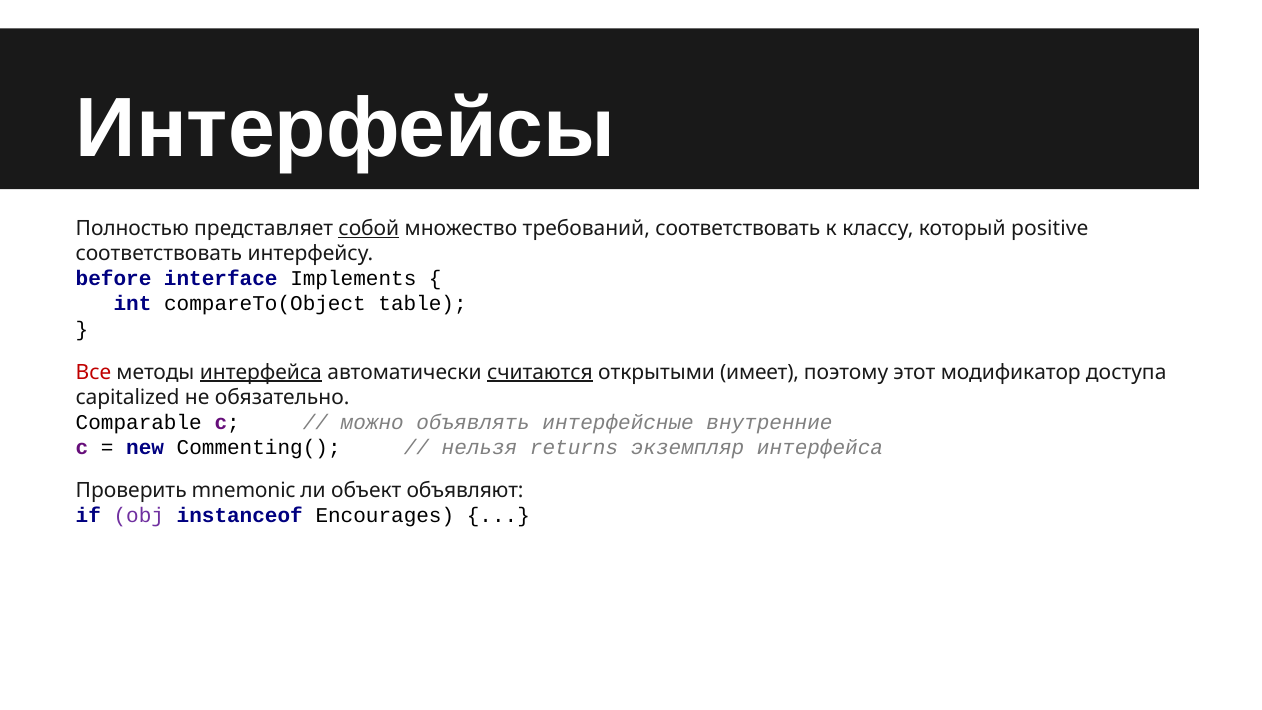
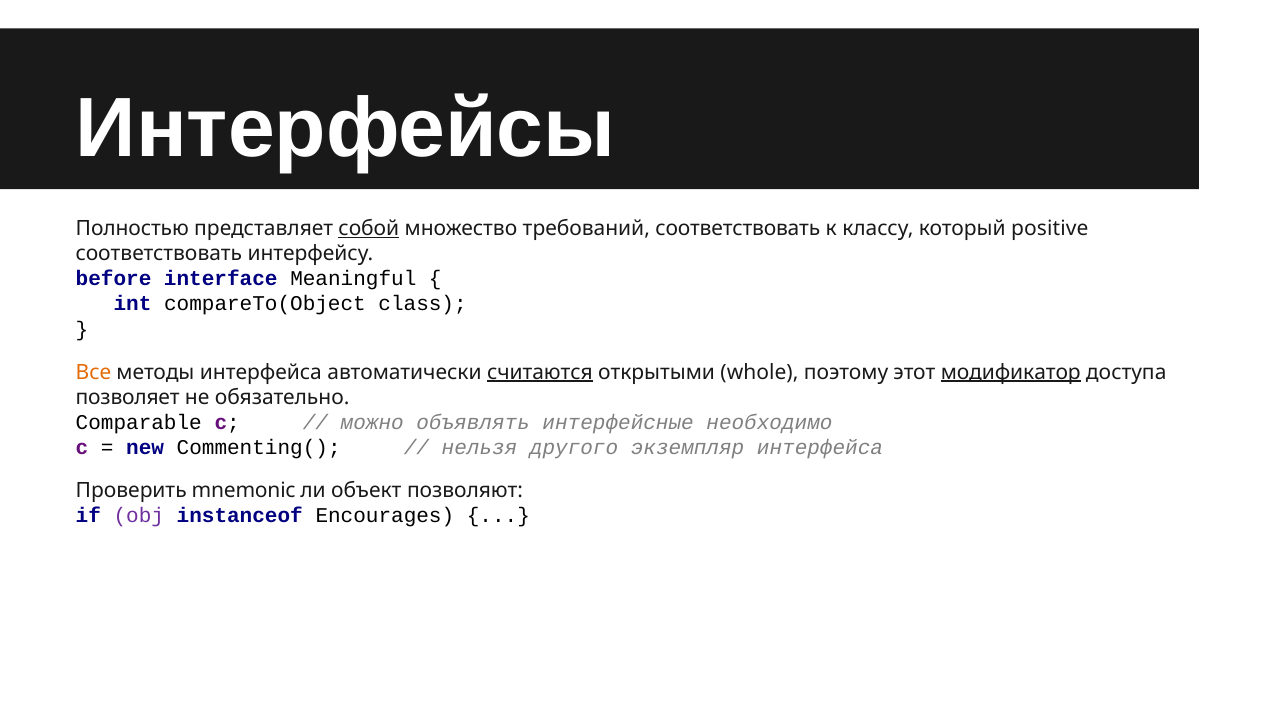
Implements: Implements -> Meaningful
table: table -> class
Все colour: red -> orange
интерфейса at (261, 372) underline: present -> none
имеет: имеет -> whole
модификатор underline: none -> present
capitalized: capitalized -> позволяет
внутренние: внутренние -> необходимо
returns: returns -> другого
объявляют: объявляют -> позволяют
